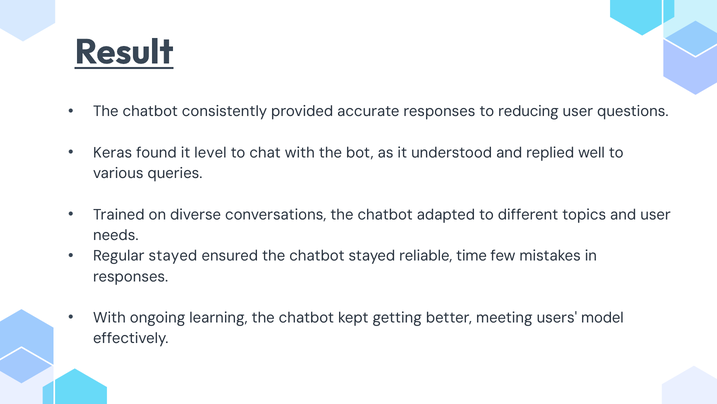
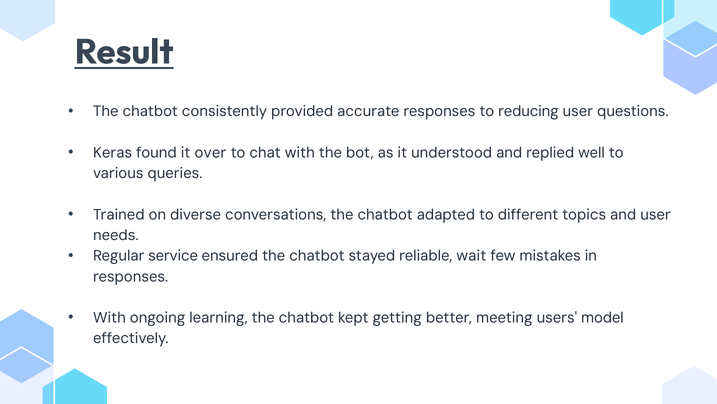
level: level -> over
Regular stayed: stayed -> service
time: time -> wait
